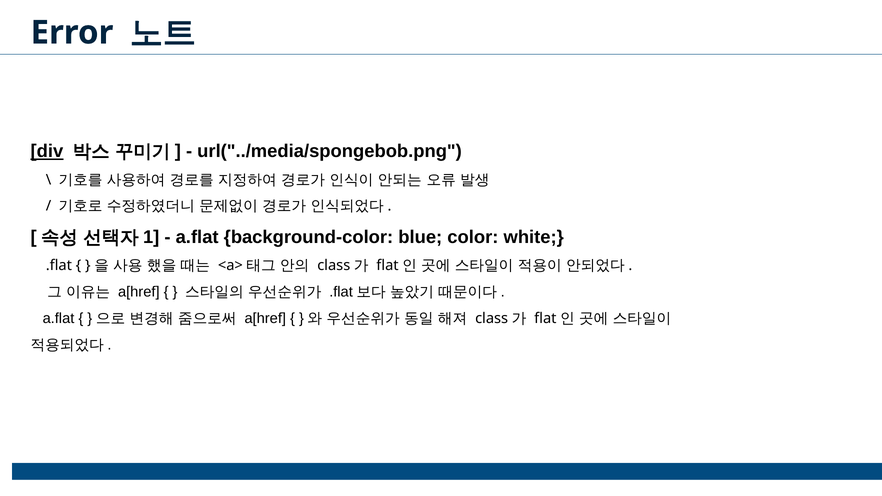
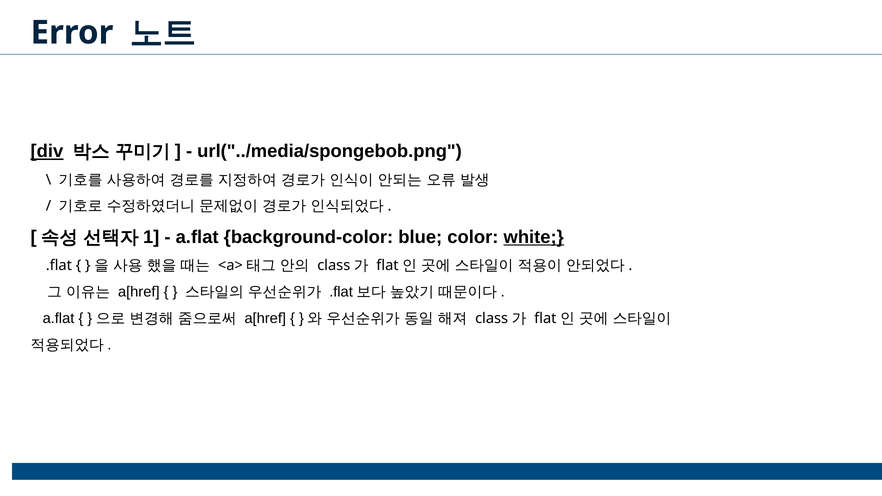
white underline: none -> present
